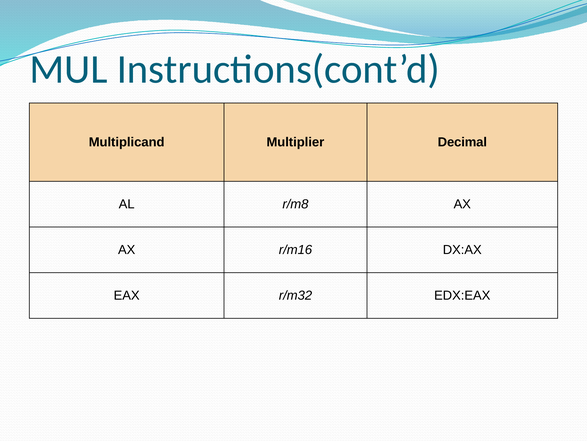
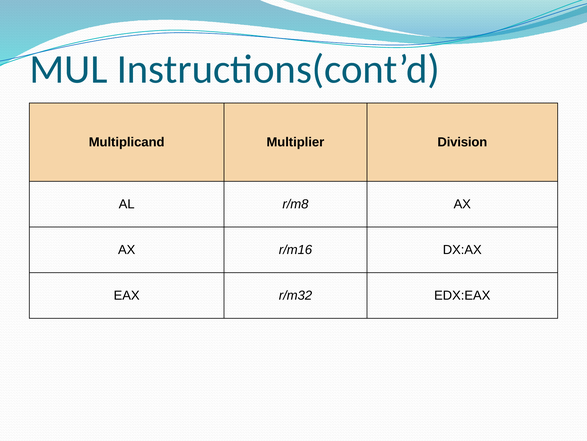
Decimal: Decimal -> Division
